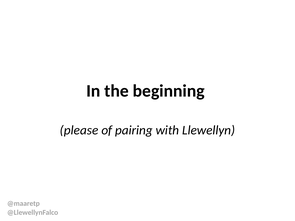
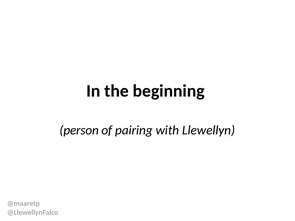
please: please -> person
